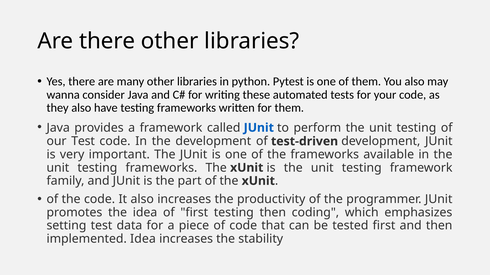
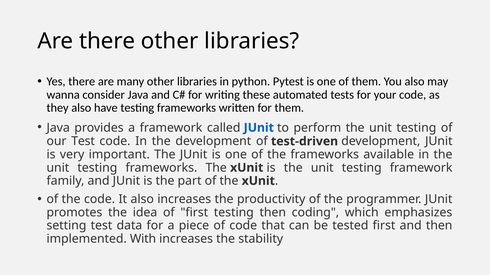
implemented Idea: Idea -> With
